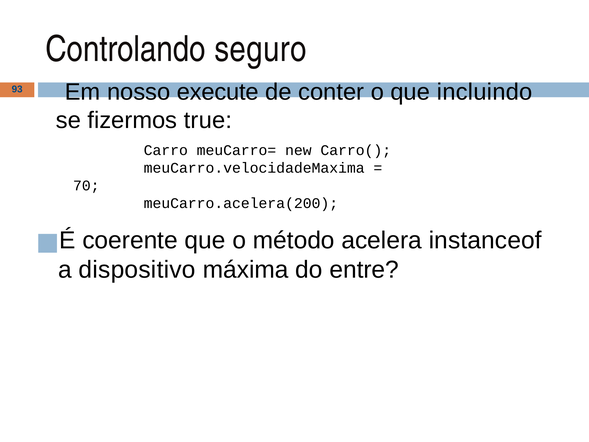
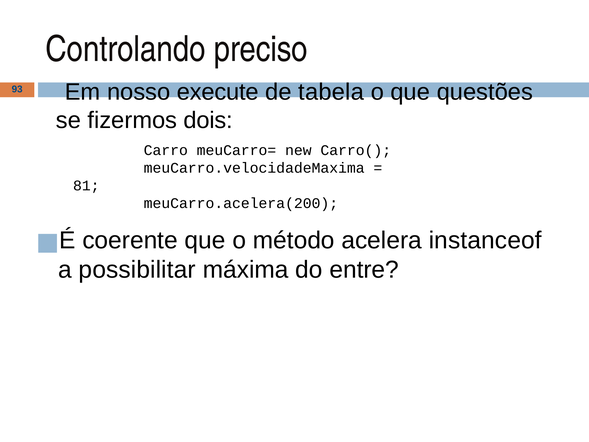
seguro: seguro -> preciso
conter: conter -> tabela
incluindo: incluindo -> questões
true: true -> dois
70: 70 -> 81
dispositivo: dispositivo -> possibilitar
